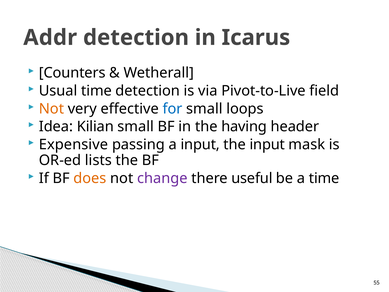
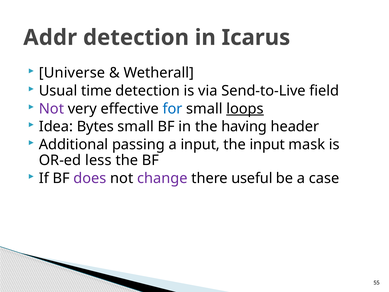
Counters: Counters -> Universe
Pivot-to-Live: Pivot-to-Live -> Send-to-Live
Not at (51, 109) colour: orange -> purple
loops underline: none -> present
Kilian: Kilian -> Bytes
Expensive: Expensive -> Additional
lists: lists -> less
does colour: orange -> purple
a time: time -> case
